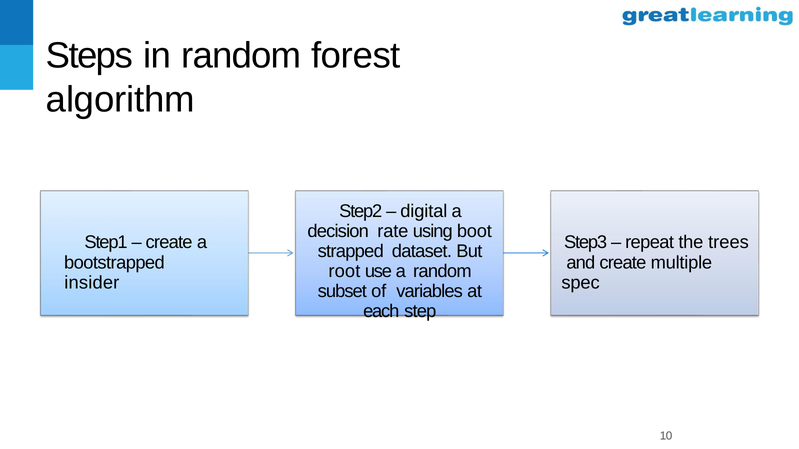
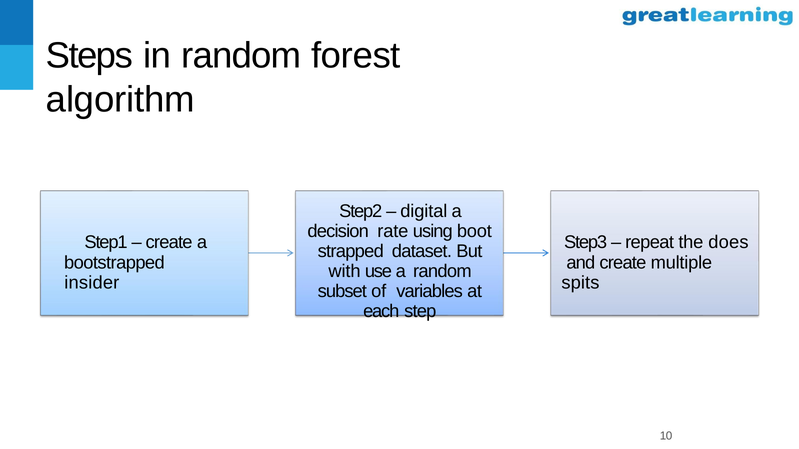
trees: trees -> does
root: root -> with
spec: spec -> spits
